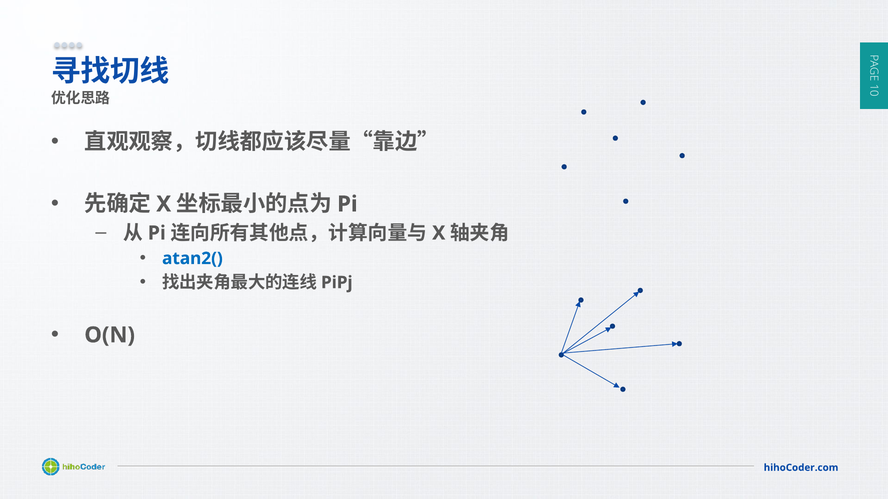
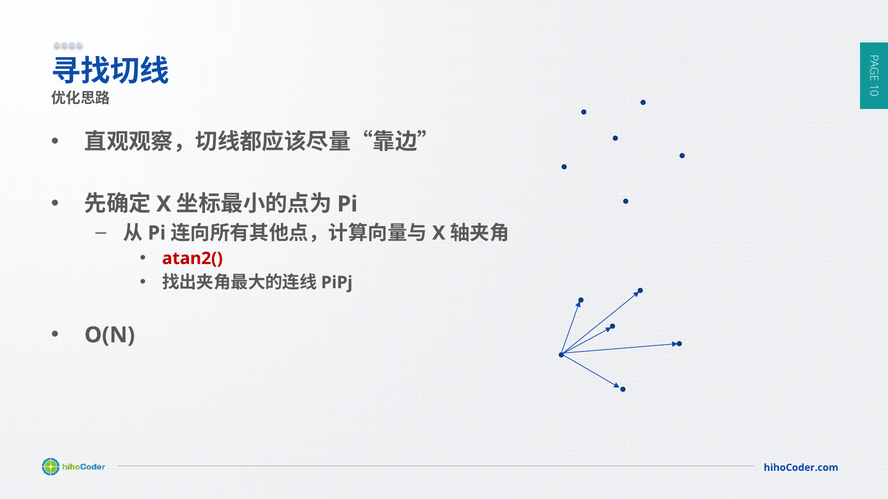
atan2( colour: blue -> red
